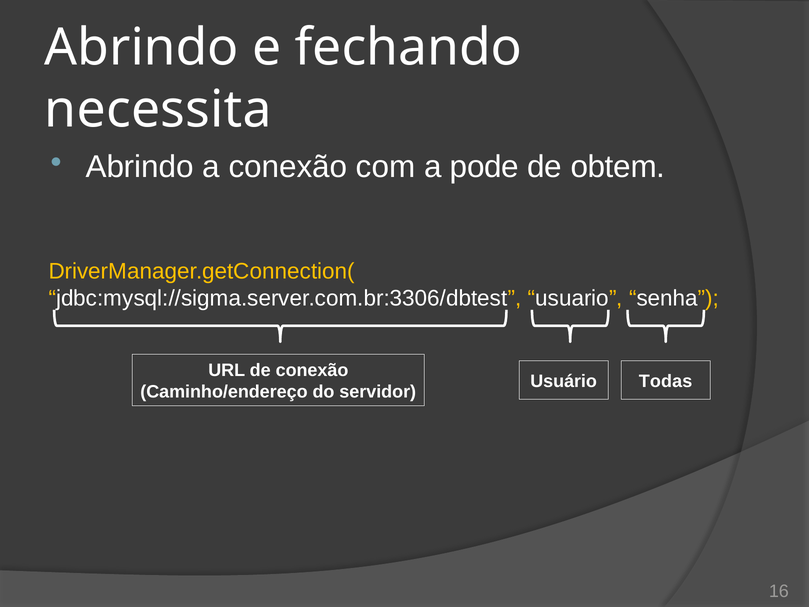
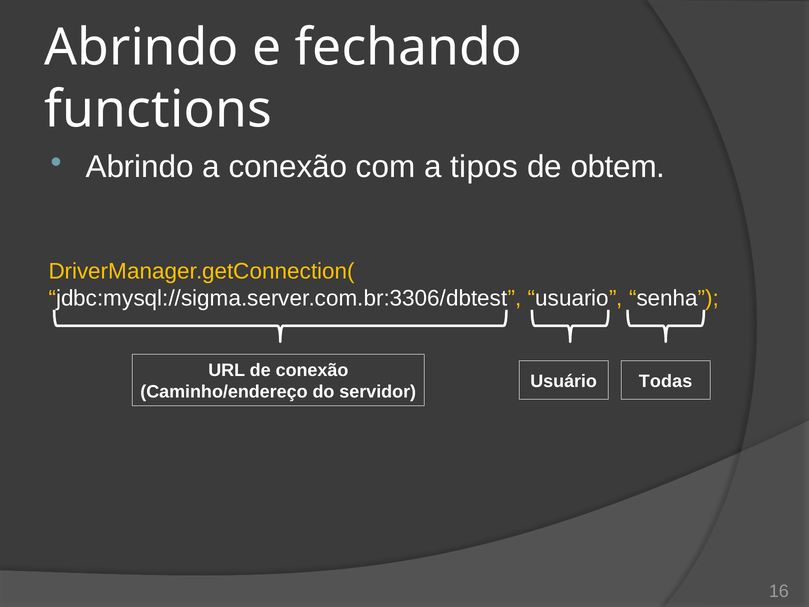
necessita: necessita -> functions
pode: pode -> tipos
